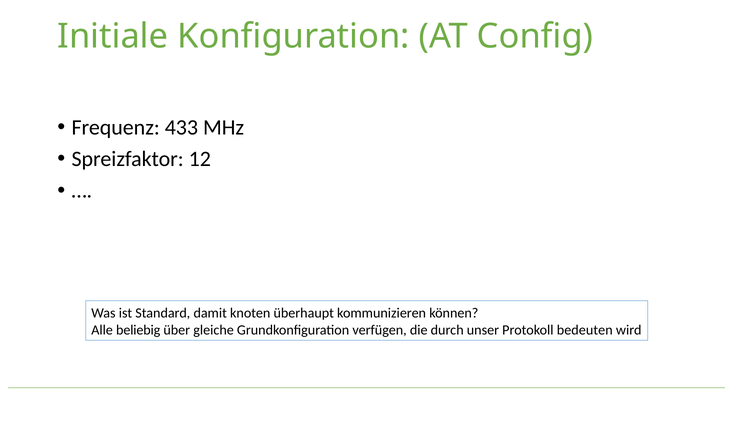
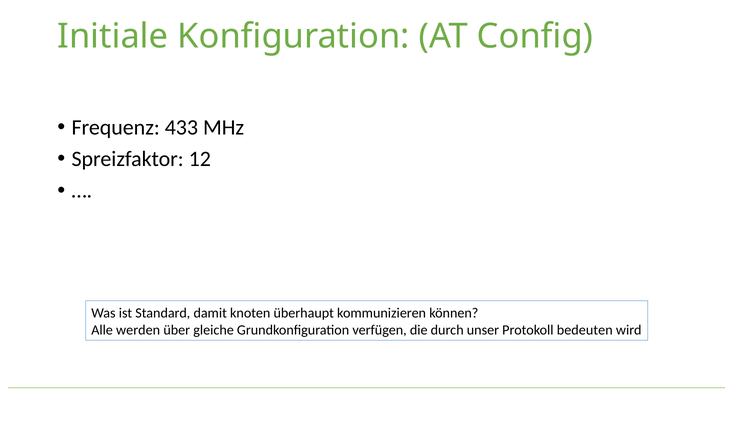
beliebig: beliebig -> werden
